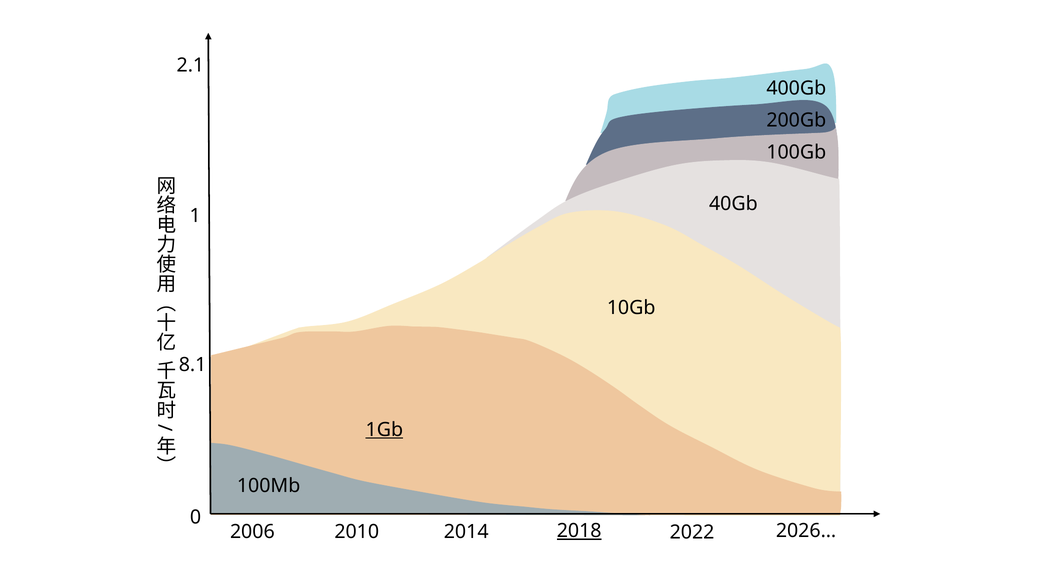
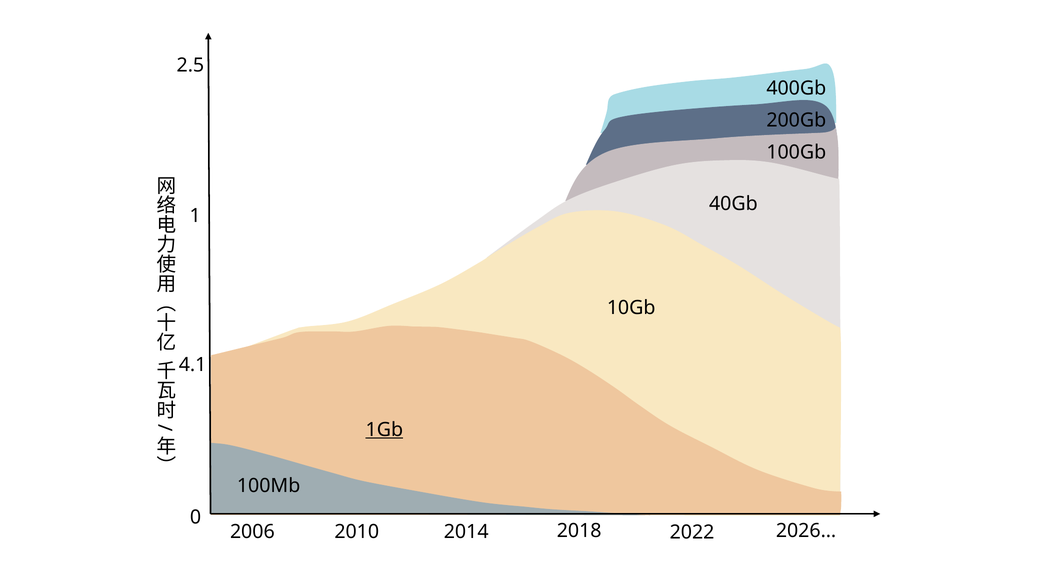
2.1: 2.1 -> 2.5
8.1: 8.1 -> 4.1
2018 underline: present -> none
